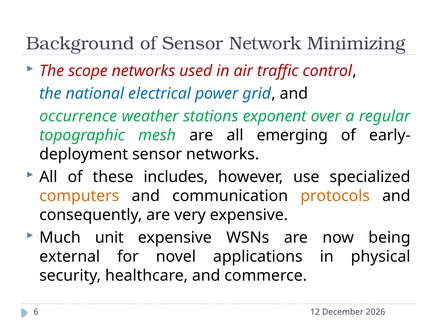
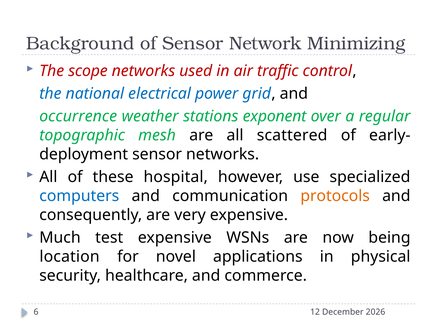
emerging: emerging -> scattered
includes: includes -> hospital
computers colour: orange -> blue
unit: unit -> test
external: external -> location
